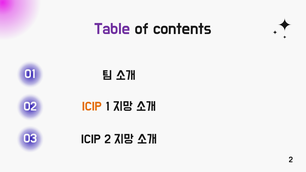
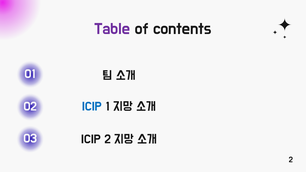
ICIP at (92, 107) colour: orange -> blue
